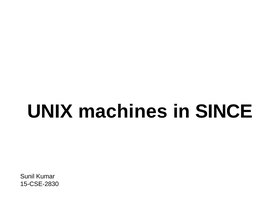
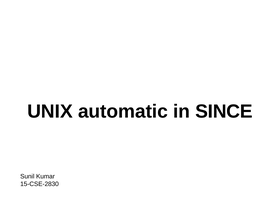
machines: machines -> automatic
